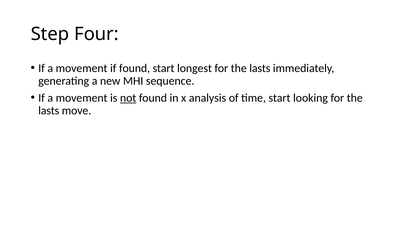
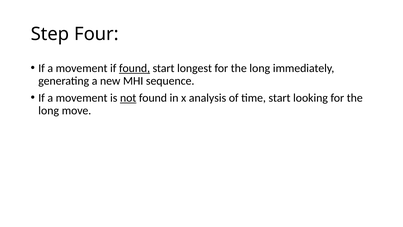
found at (135, 68) underline: none -> present
lasts at (260, 68): lasts -> long
lasts at (49, 110): lasts -> long
